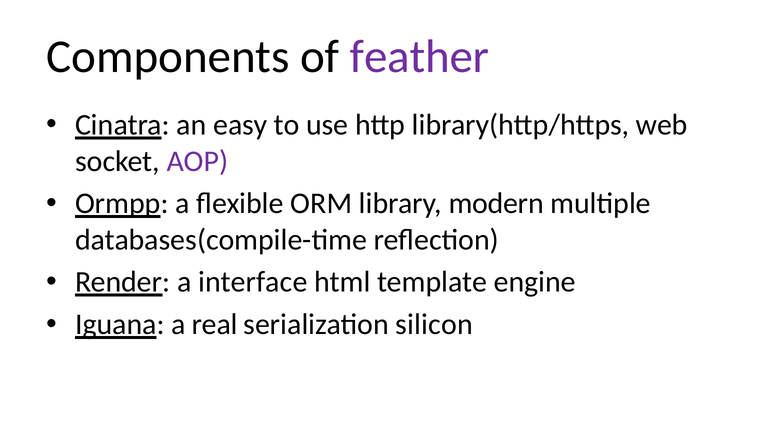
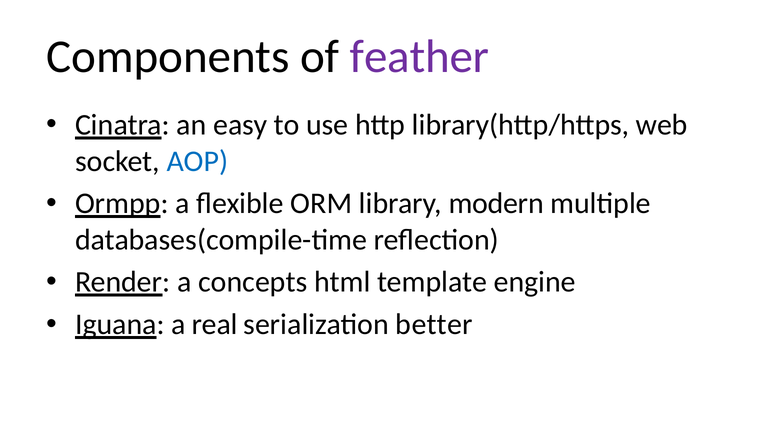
AOP colour: purple -> blue
interface: interface -> concepts
silicon: silicon -> better
